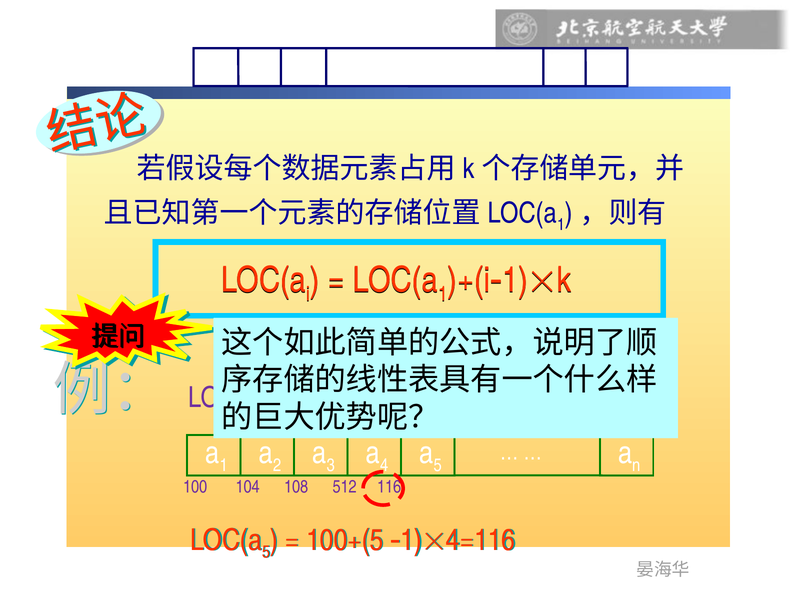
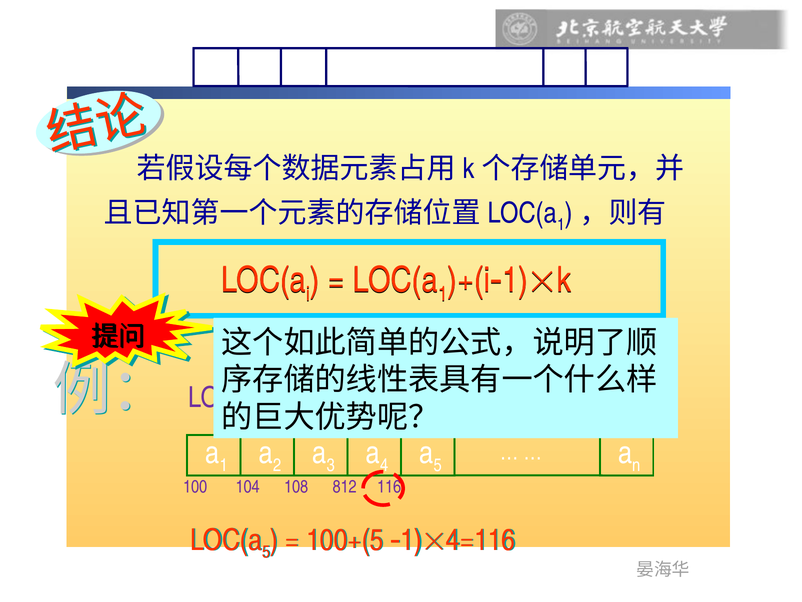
512: 512 -> 812
